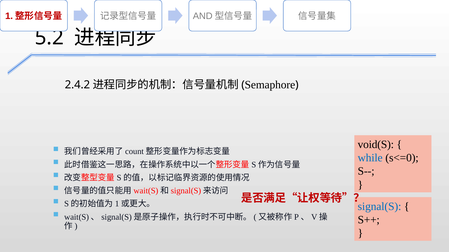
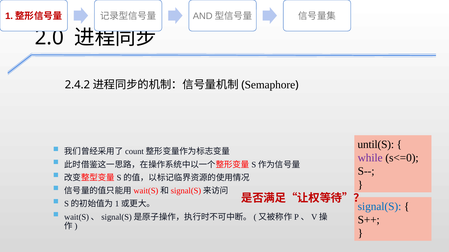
5.2: 5.2 -> 2.0
void(S: void(S -> until(S
while colour: blue -> purple
